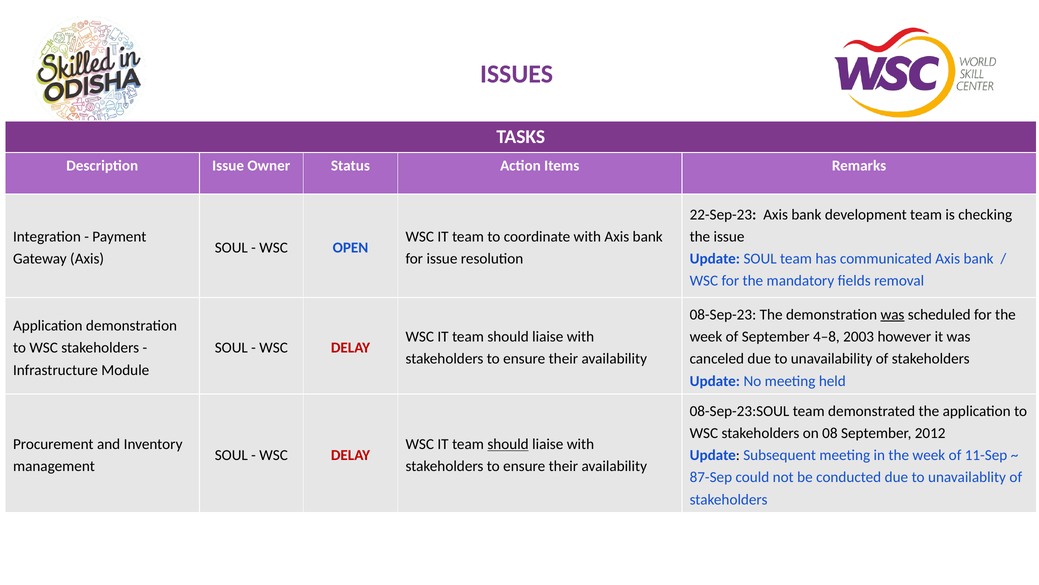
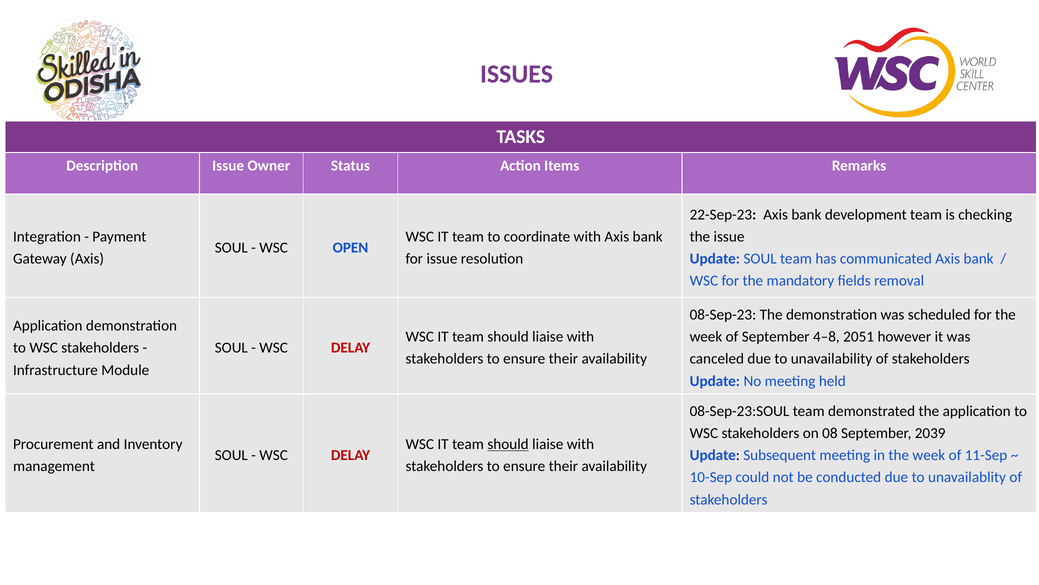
was at (892, 314) underline: present -> none
2003: 2003 -> 2051
2012: 2012 -> 2039
87-Sep: 87-Sep -> 10-Sep
